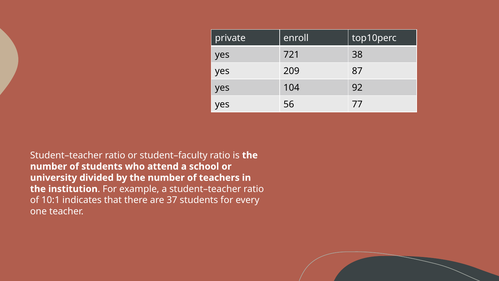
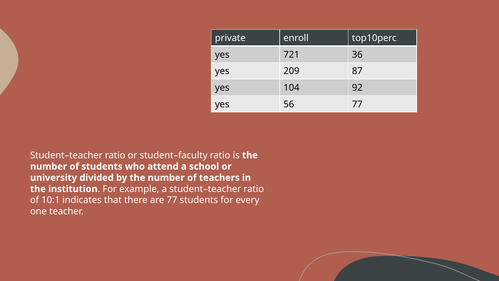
38: 38 -> 36
are 37: 37 -> 77
